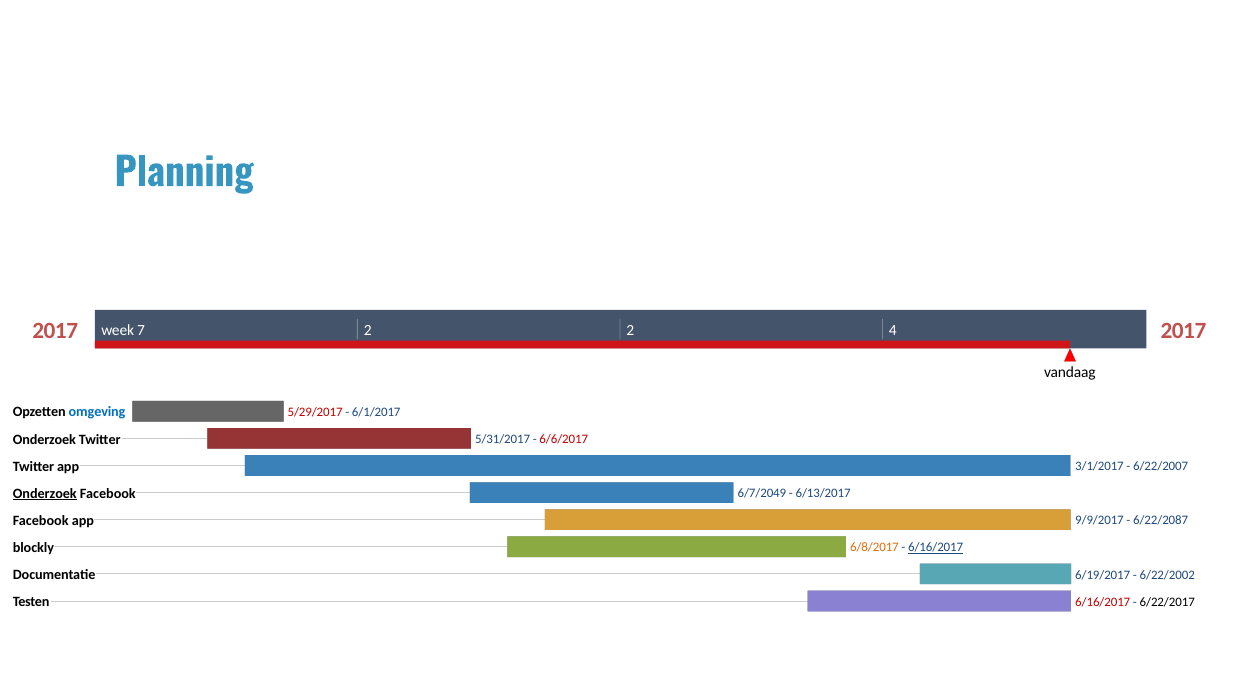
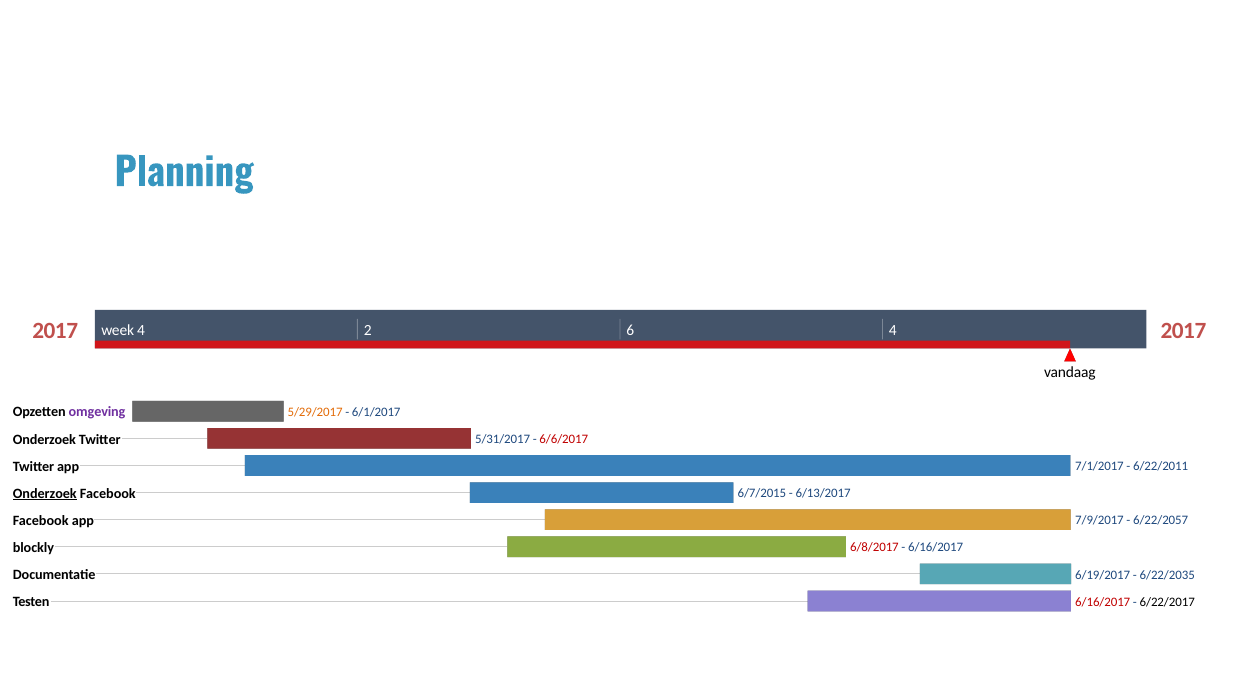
week 7: 7 -> 4
2 2: 2 -> 6
omgeving colour: blue -> purple
5/29/2017 colour: red -> orange
3/1/2017: 3/1/2017 -> 7/1/2017
6/22/2007: 6/22/2007 -> 6/22/2011
6/7/2049: 6/7/2049 -> 6/7/2015
9/9/2017: 9/9/2017 -> 7/9/2017
6/22/2087: 6/22/2087 -> 6/22/2057
6/8/2017 colour: orange -> red
6/16/2017 at (936, 548) underline: present -> none
6/22/2002: 6/22/2002 -> 6/22/2035
